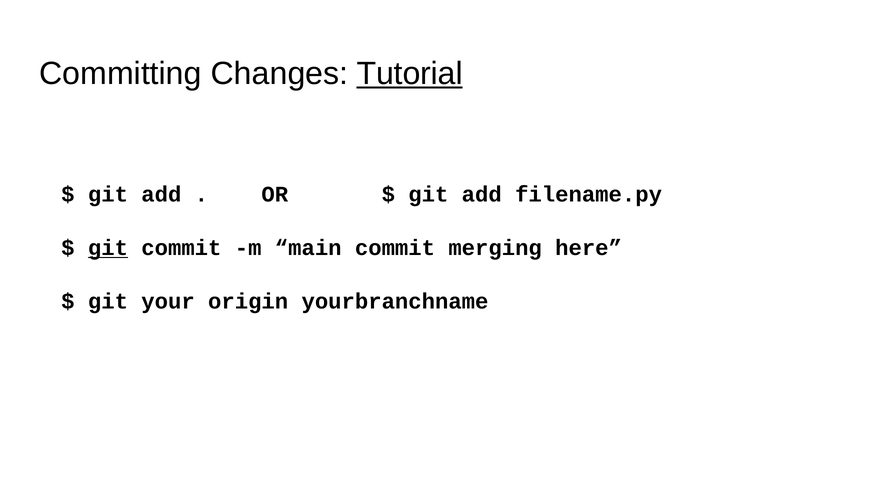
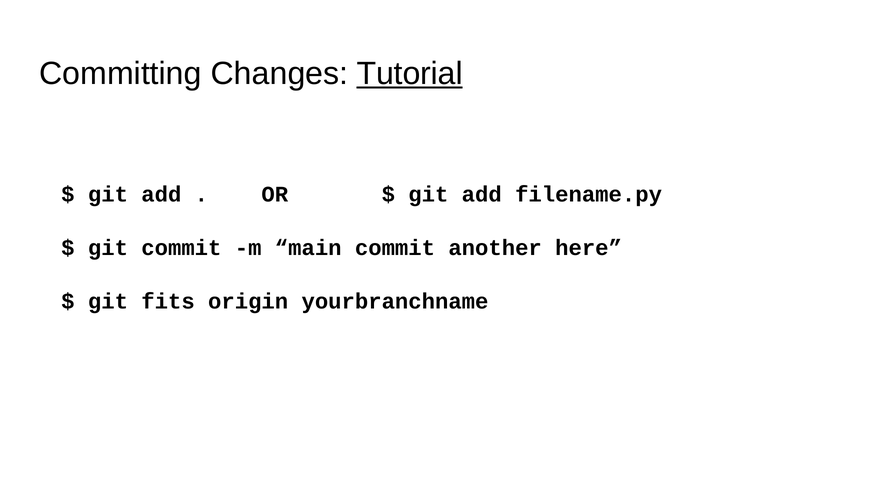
git at (108, 248) underline: present -> none
merging: merging -> another
your: your -> fits
